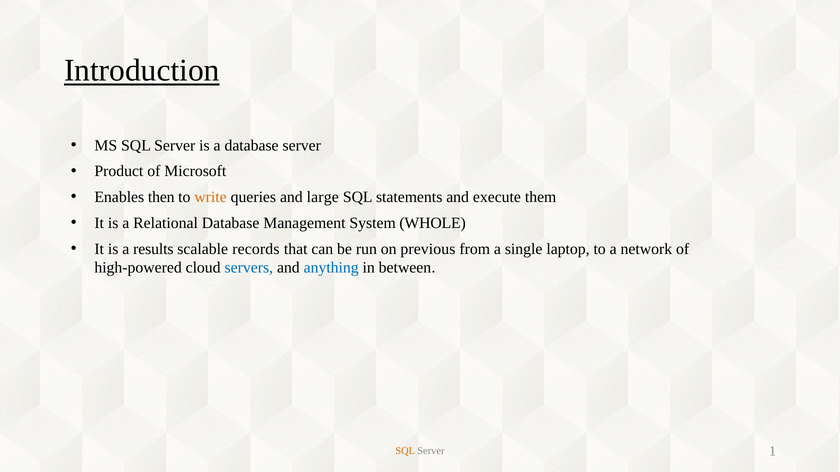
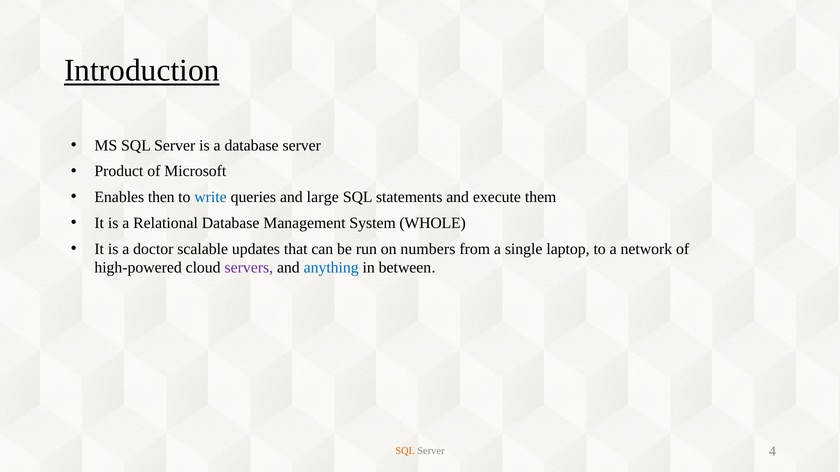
write colour: orange -> blue
results: results -> doctor
records: records -> updates
previous: previous -> numbers
servers colour: blue -> purple
1: 1 -> 4
